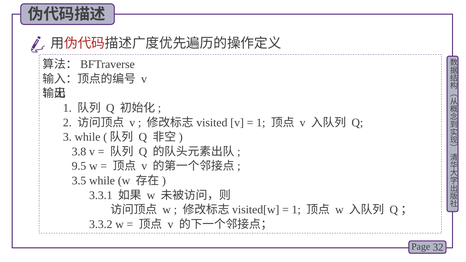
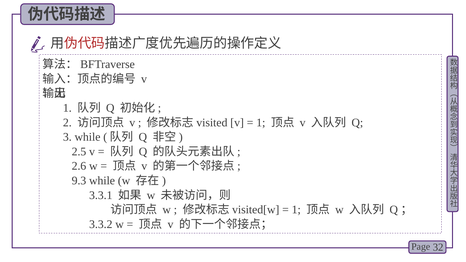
3.8: 3.8 -> 2.5
9.5: 9.5 -> 2.6
3.5: 3.5 -> 9.3
